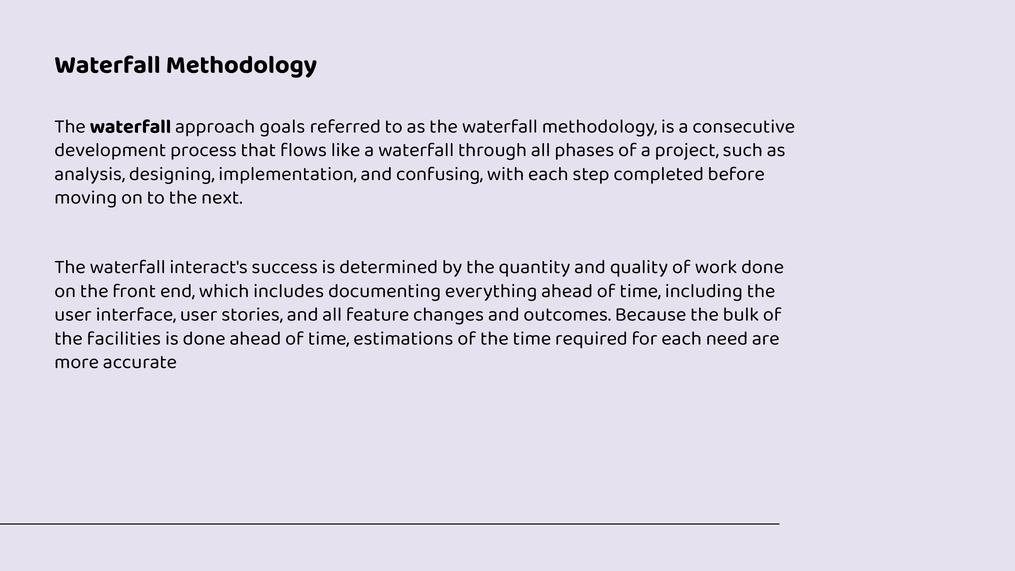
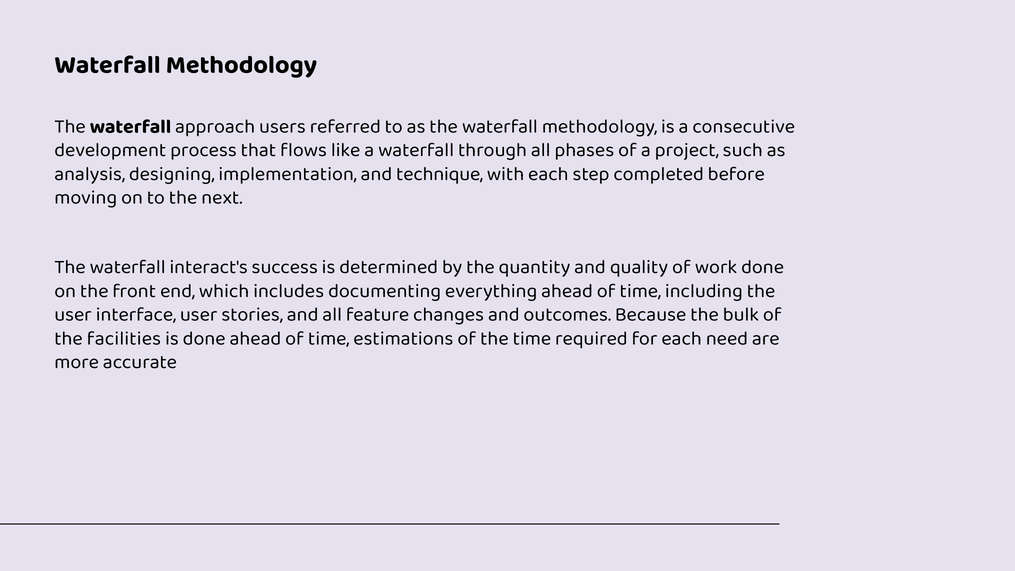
goals: goals -> users
confusing: confusing -> technique
